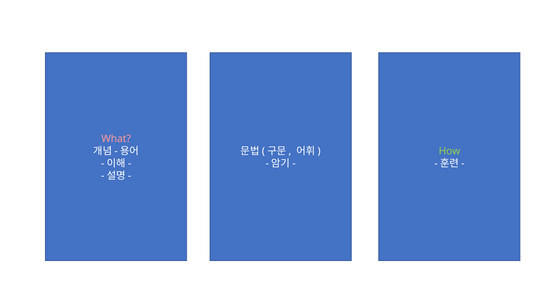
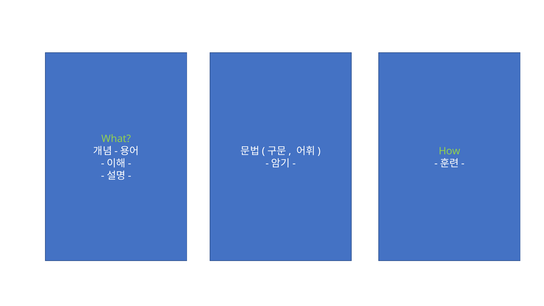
What colour: pink -> light green
